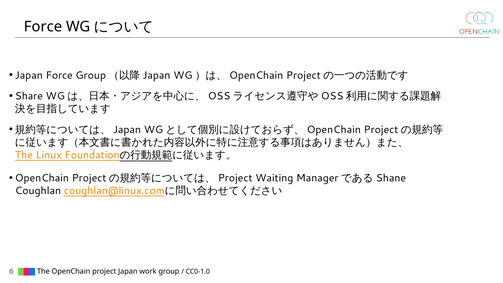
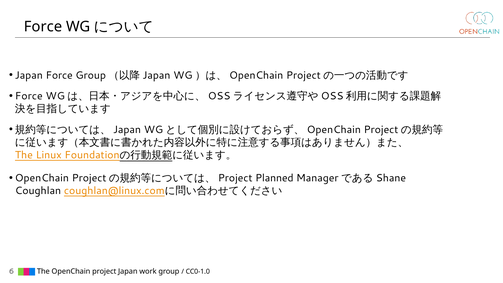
Share at (29, 96): Share -> Force
Waiting: Waiting -> Planned
